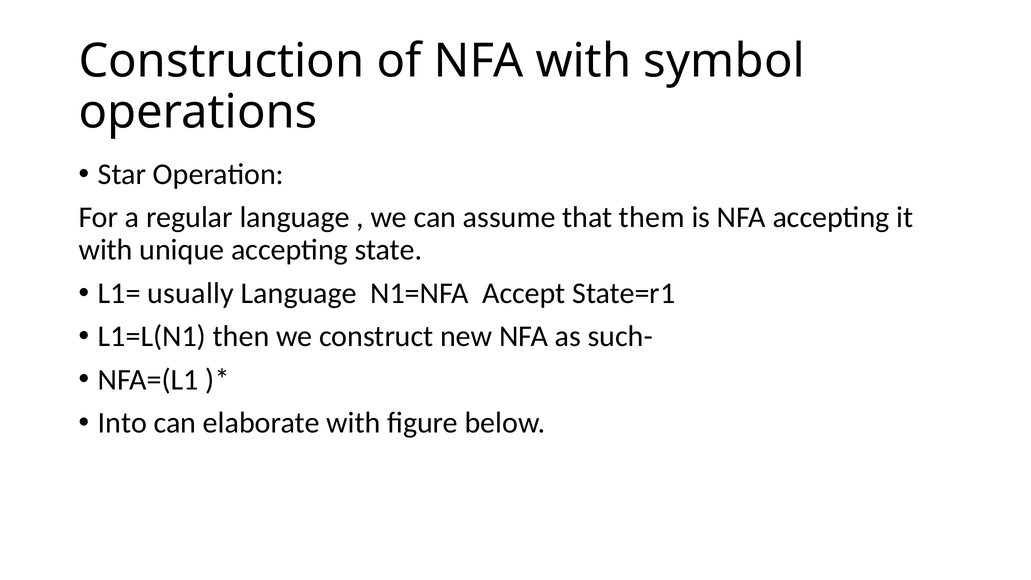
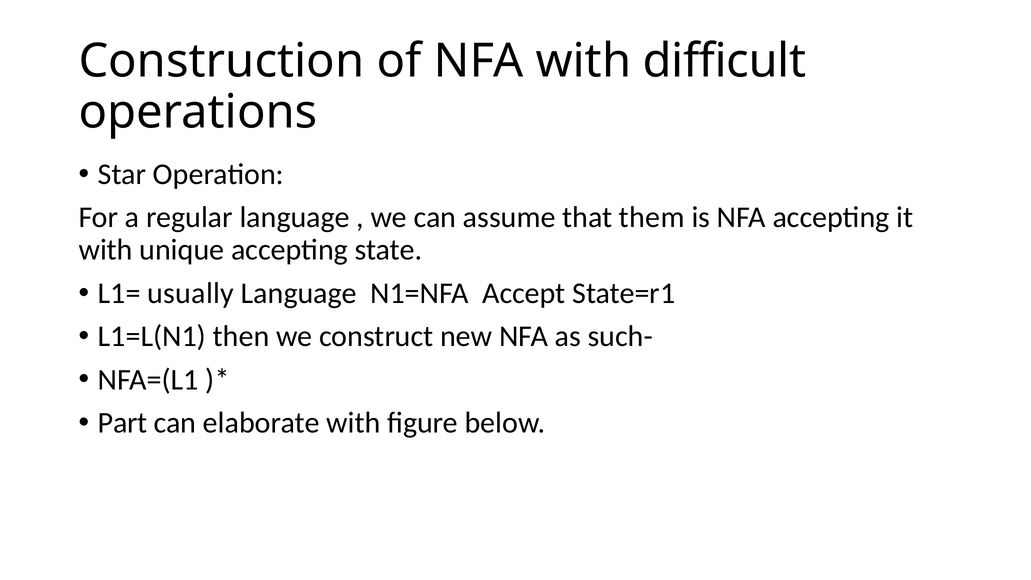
symbol: symbol -> difficult
Into: Into -> Part
